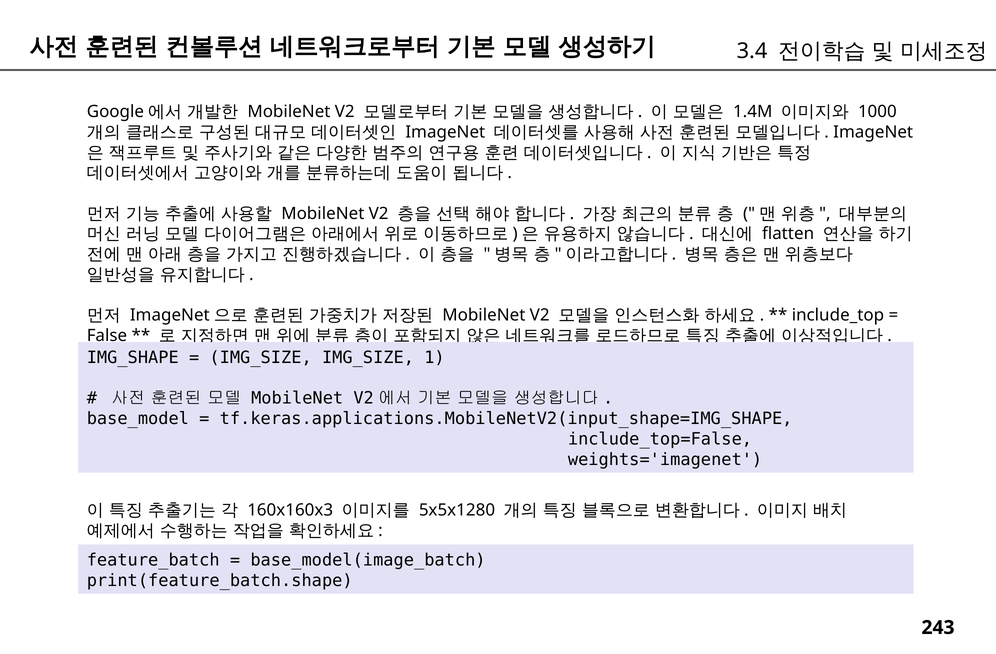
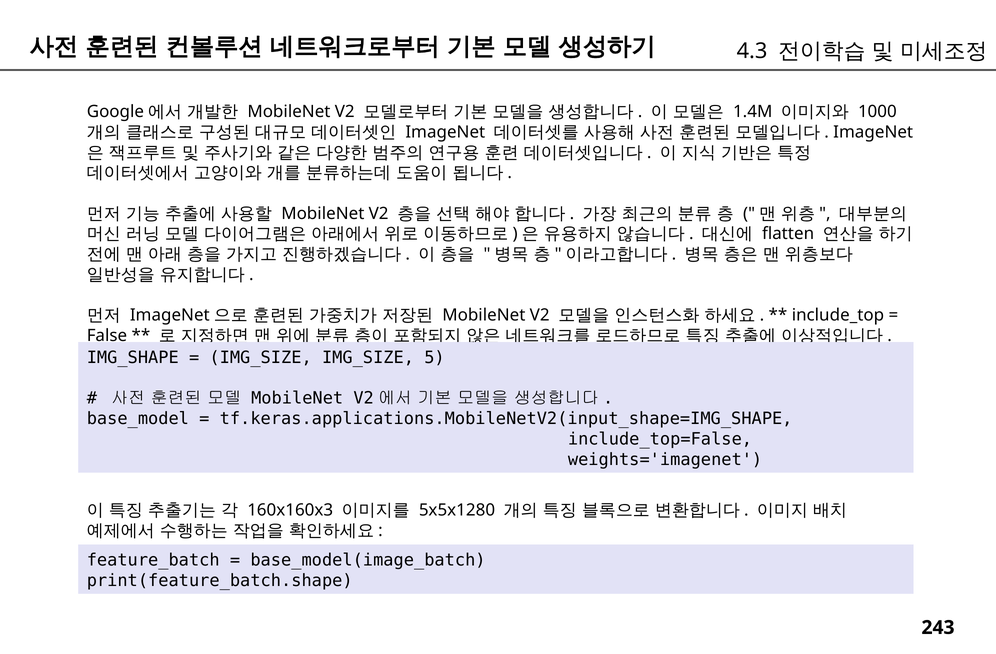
3.4: 3.4 -> 4.3
1: 1 -> 5
